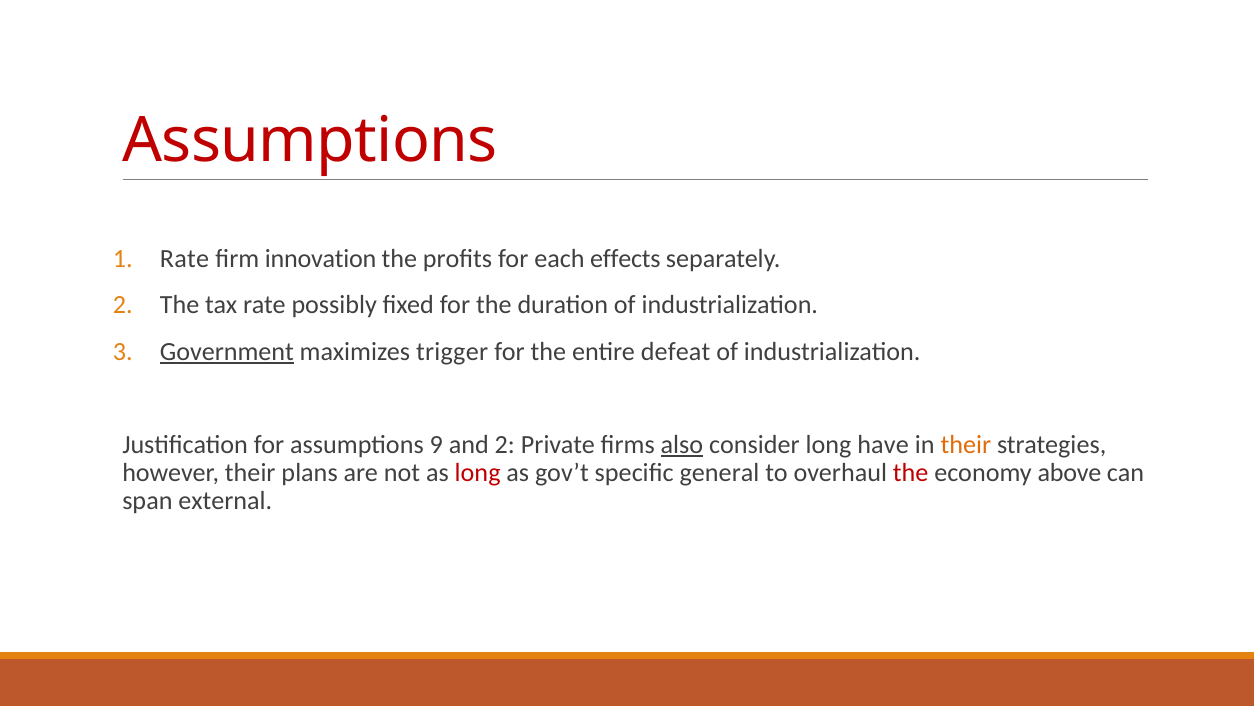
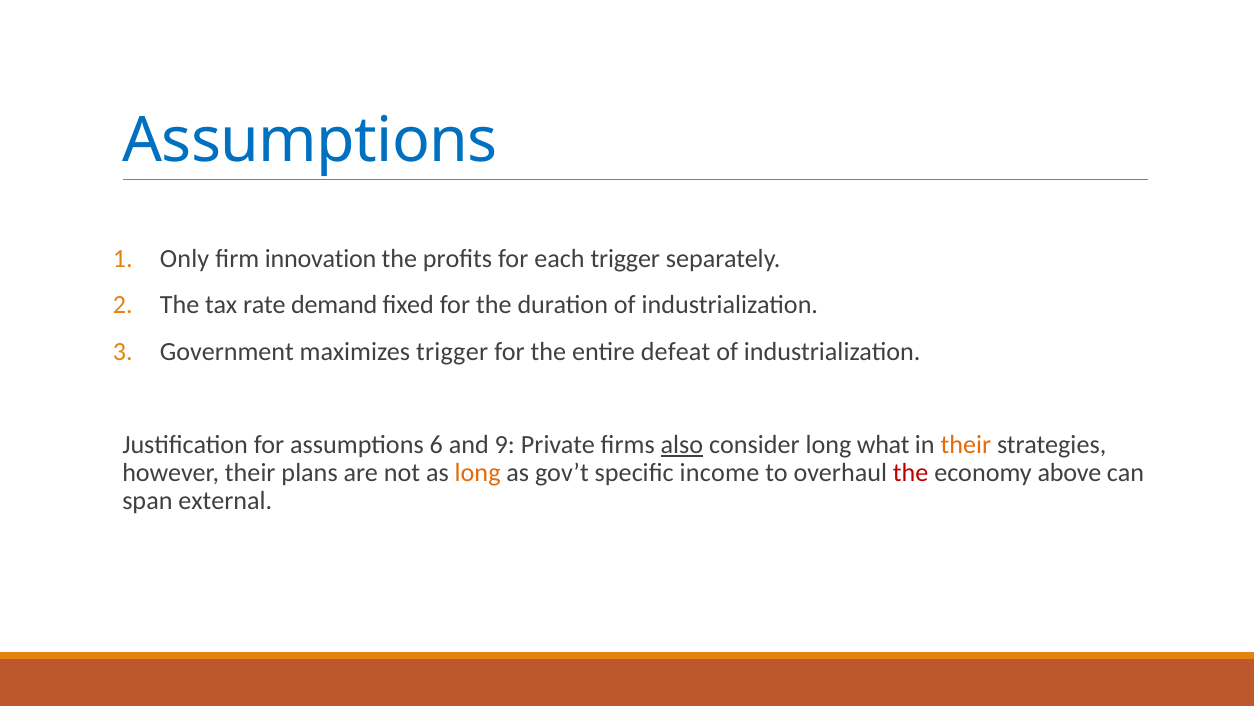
Assumptions at (310, 140) colour: red -> blue
1 Rate: Rate -> Only
each effects: effects -> trigger
possibly: possibly -> demand
Government underline: present -> none
9: 9 -> 6
and 2: 2 -> 9
have: have -> what
long at (478, 472) colour: red -> orange
general: general -> income
